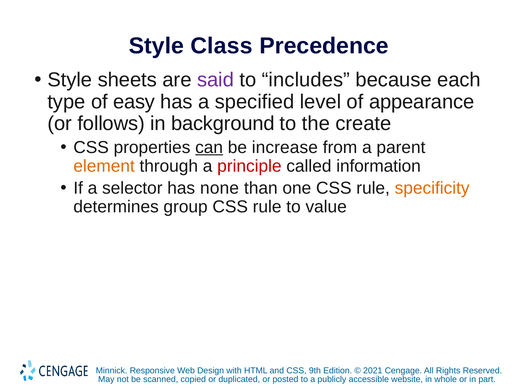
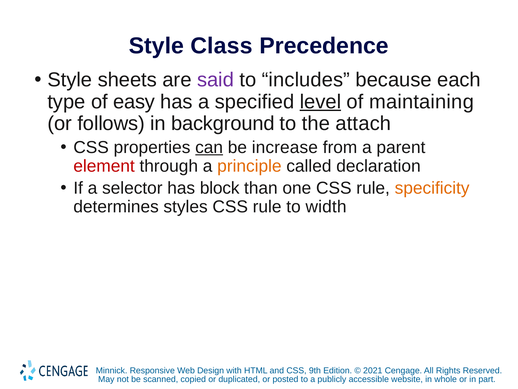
level underline: none -> present
appearance: appearance -> maintaining
create: create -> attach
element colour: orange -> red
principle colour: red -> orange
information: information -> declaration
none: none -> block
group: group -> styles
value: value -> width
